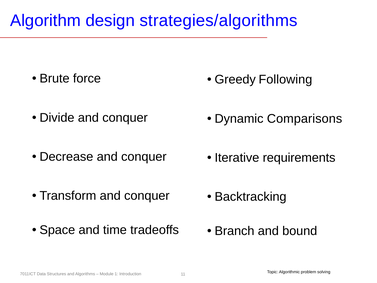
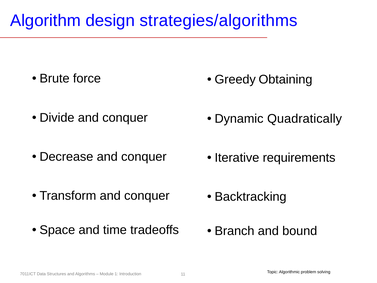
Following: Following -> Obtaining
Comparisons: Comparisons -> Quadratically
